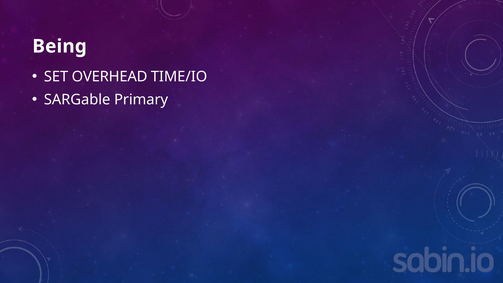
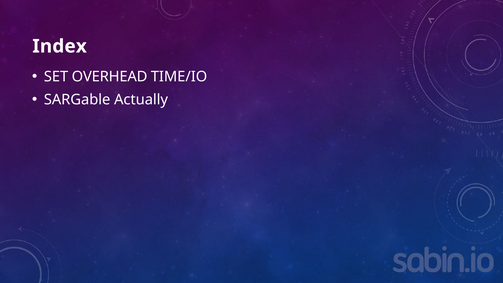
Being: Being -> Index
Primary: Primary -> Actually
